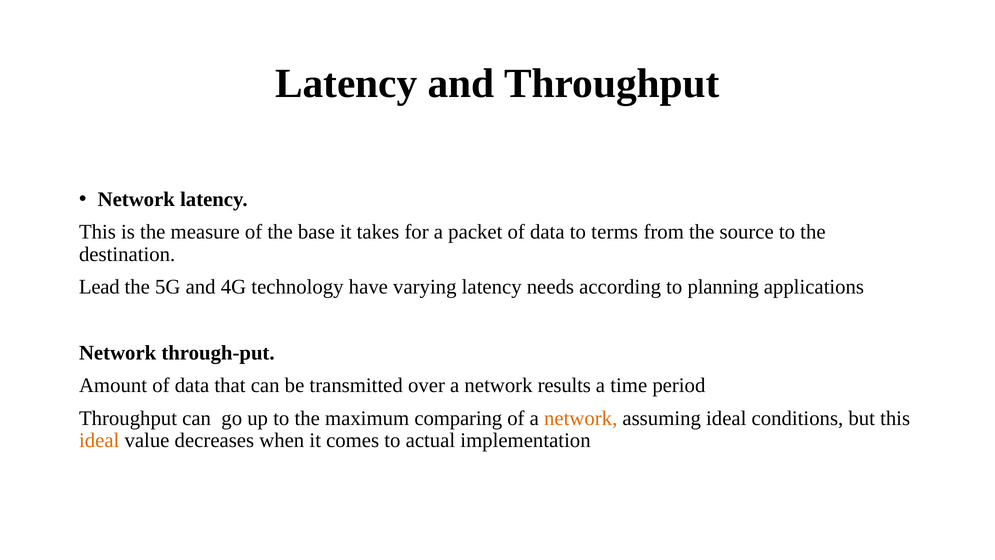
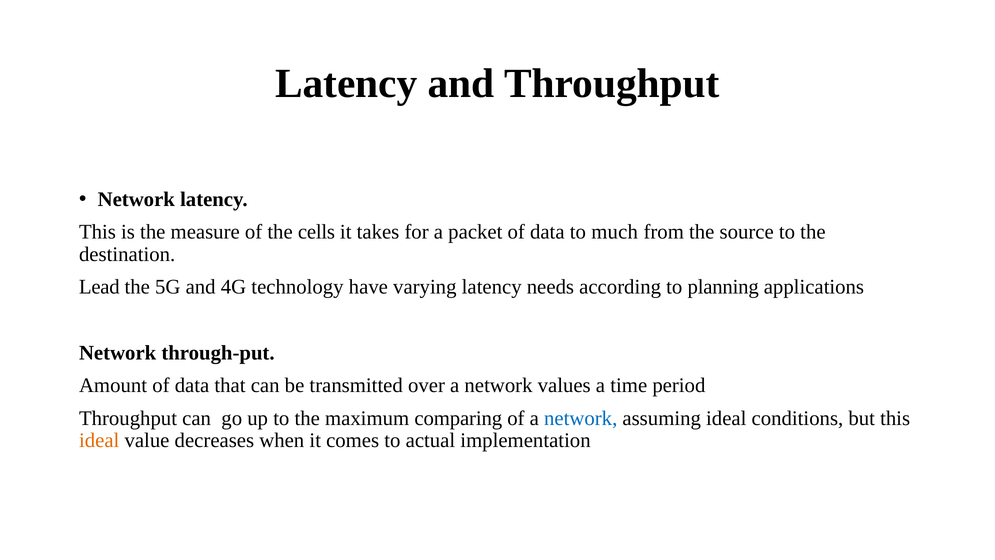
base: base -> cells
terms: terms -> much
results: results -> values
network at (581, 418) colour: orange -> blue
